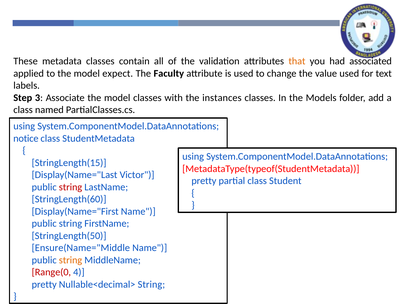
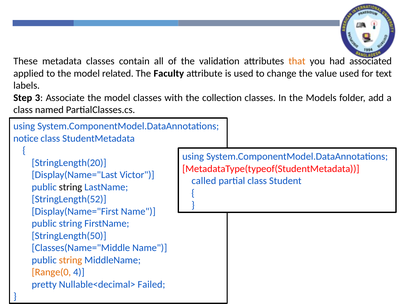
expect: expect -> related
instances: instances -> collection
StringLength(15: StringLength(15 -> StringLength(20
pretty at (204, 181): pretty -> called
string at (71, 187) colour: red -> black
StringLength(60: StringLength(60 -> StringLength(52
Ensure(Name="Middle: Ensure(Name="Middle -> Classes(Name="Middle
Range(0 colour: red -> orange
Nullable<decimal> String: String -> Failed
